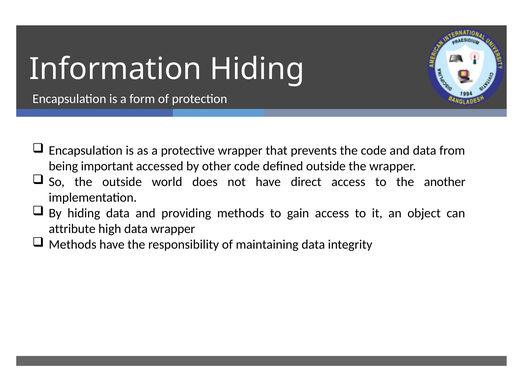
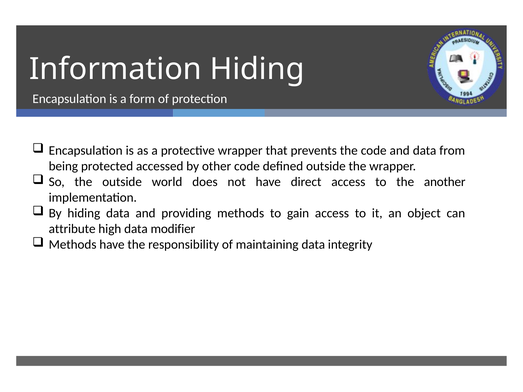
important: important -> protected
data wrapper: wrapper -> modifier
